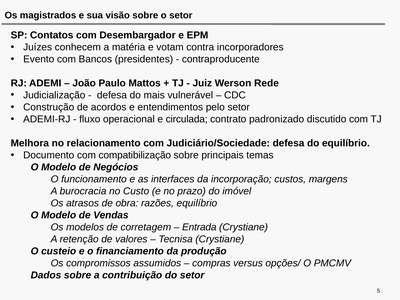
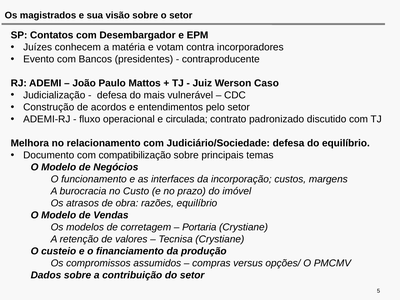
Rede: Rede -> Caso
Entrada: Entrada -> Portaria
